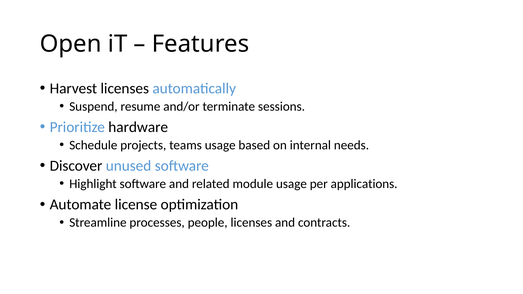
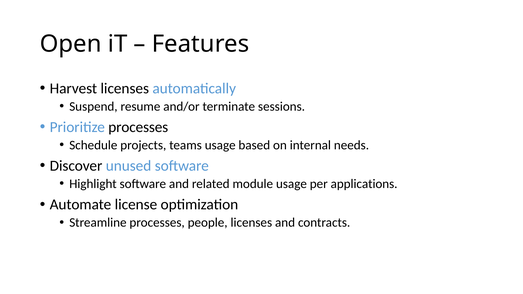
Prioritize hardware: hardware -> processes
